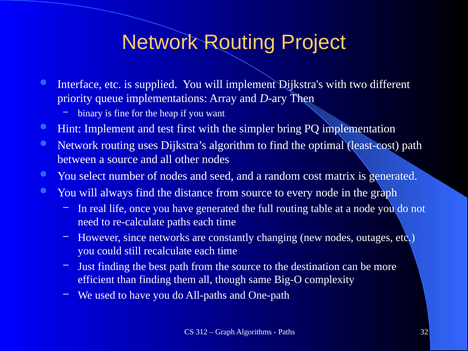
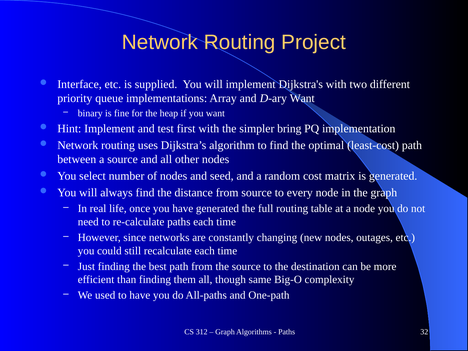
D-ary Then: Then -> Want
